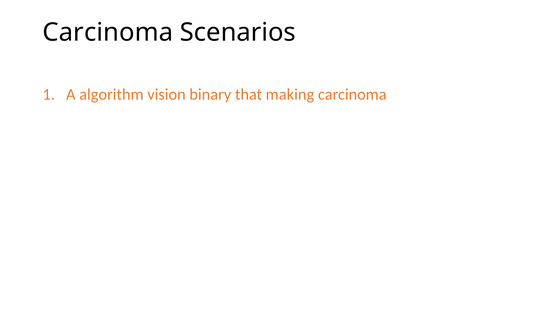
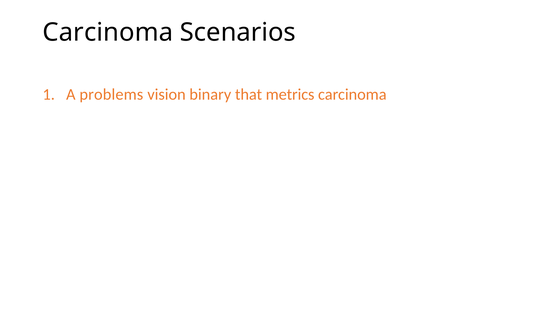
algorithm: algorithm -> problems
making: making -> metrics
